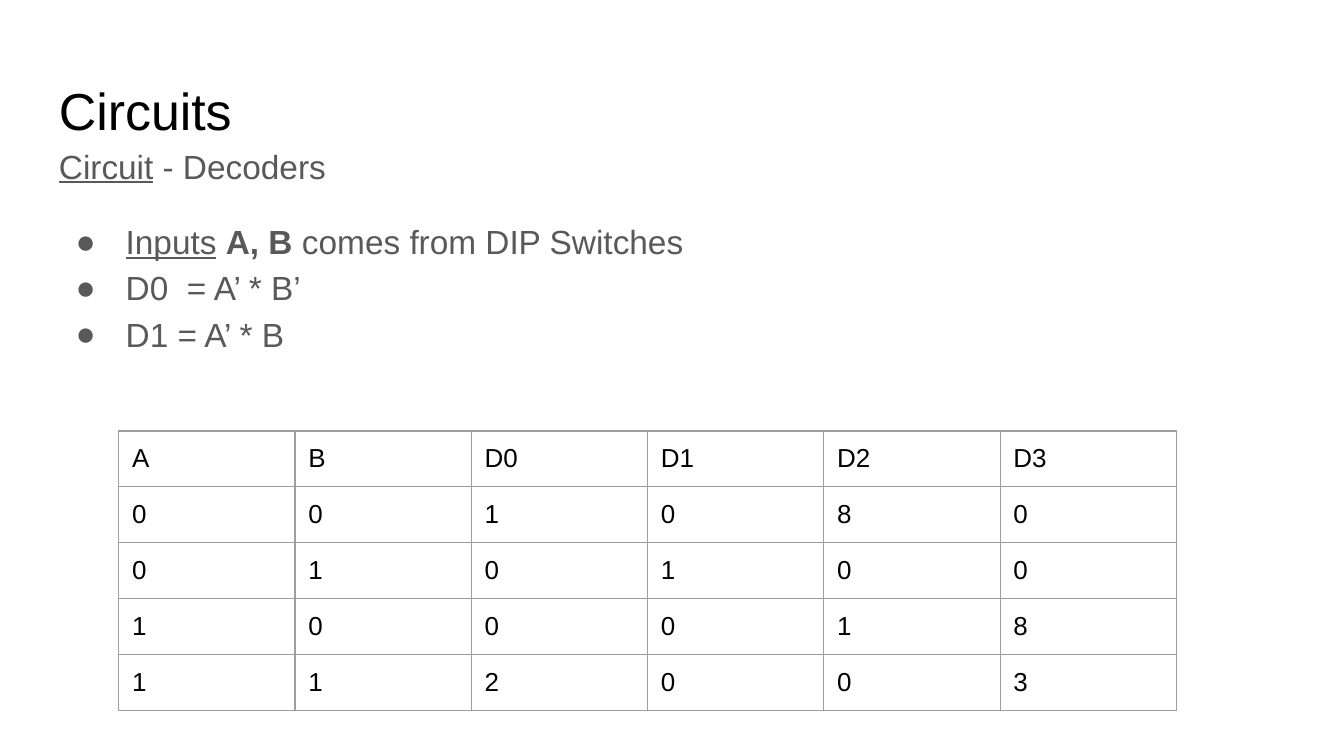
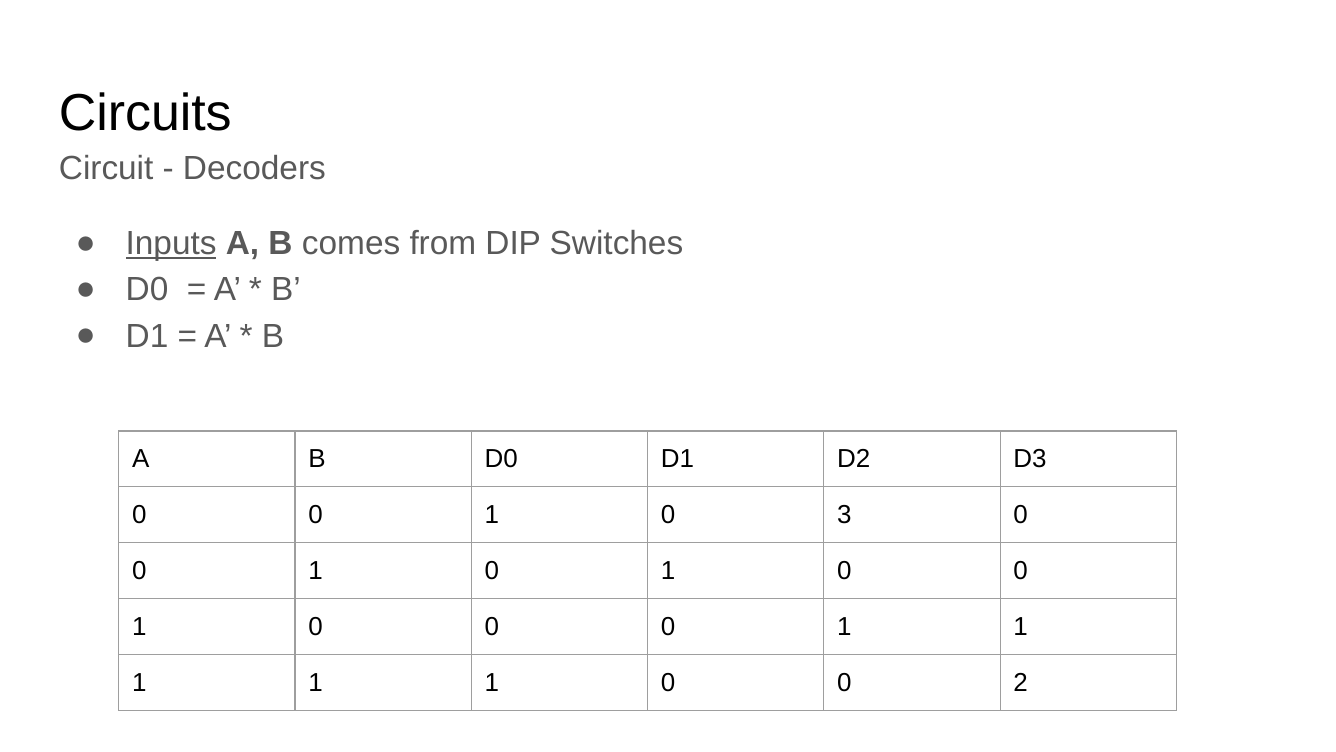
Circuit underline: present -> none
0 8: 8 -> 3
0 1 8: 8 -> 1
2 at (492, 683): 2 -> 1
3: 3 -> 2
